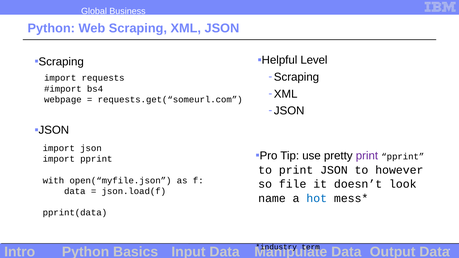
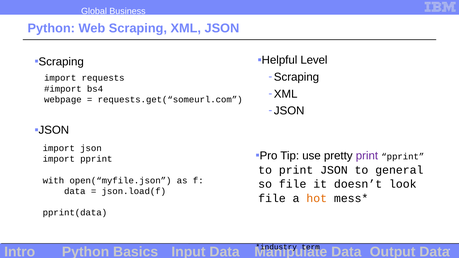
however: however -> general
name at (272, 199): name -> file
hot colour: blue -> orange
